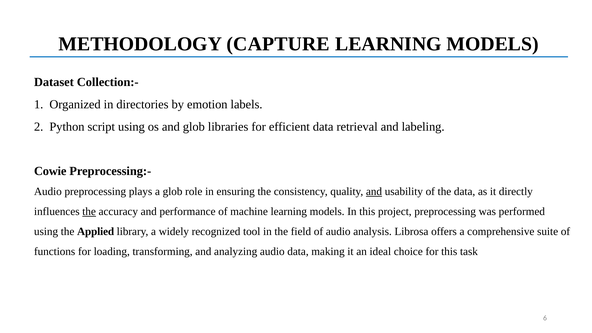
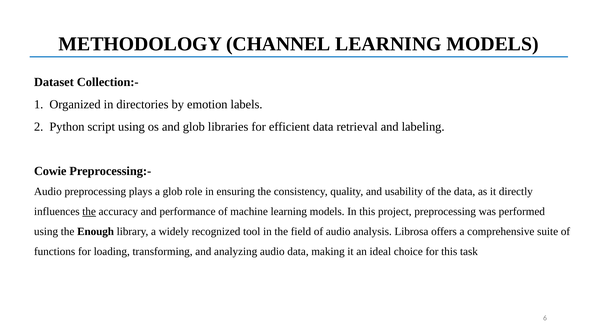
CAPTURE: CAPTURE -> CHANNEL
and at (374, 192) underline: present -> none
Applied: Applied -> Enough
